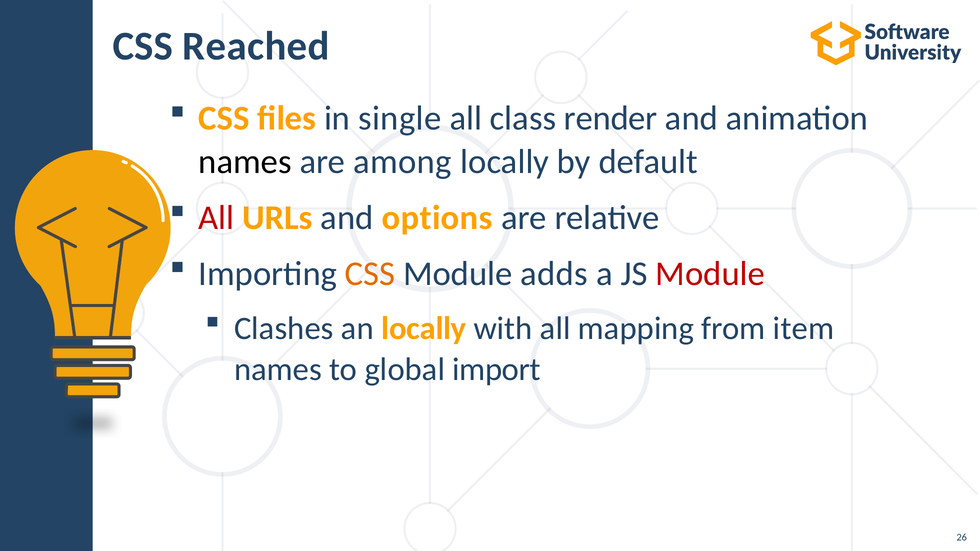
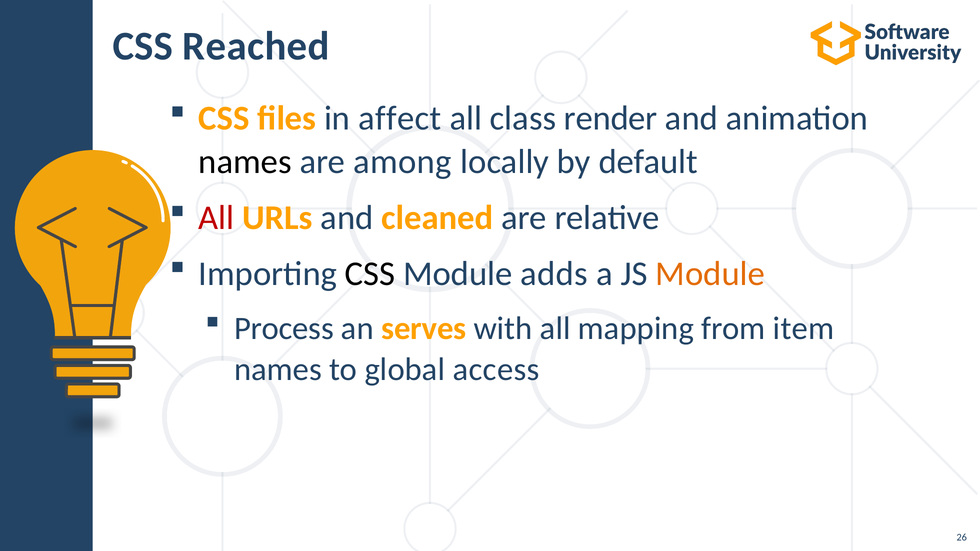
single: single -> affect
options: options -> cleaned
CSS at (370, 274) colour: orange -> black
Module at (710, 274) colour: red -> orange
Clashes: Clashes -> Process
an locally: locally -> serves
import: import -> access
